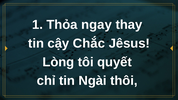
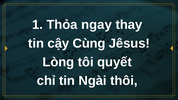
Chắc: Chắc -> Cùng
